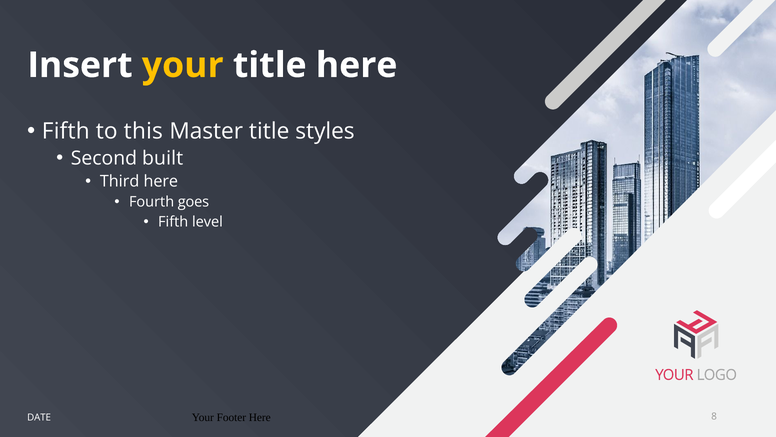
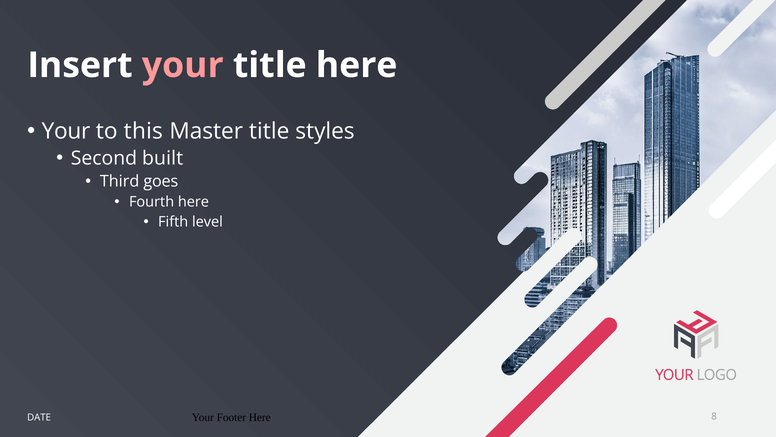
your at (183, 65) colour: yellow -> pink
Fifth at (66, 131): Fifth -> Your
Third here: here -> goes
Fourth goes: goes -> here
